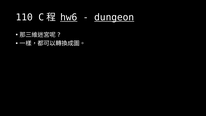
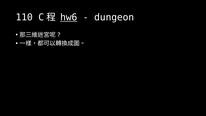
dungeon underline: present -> none
